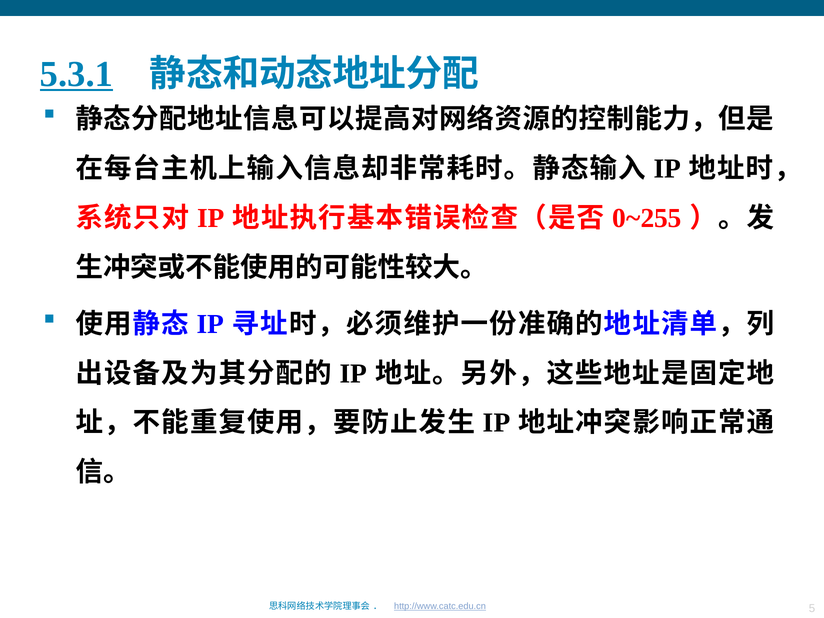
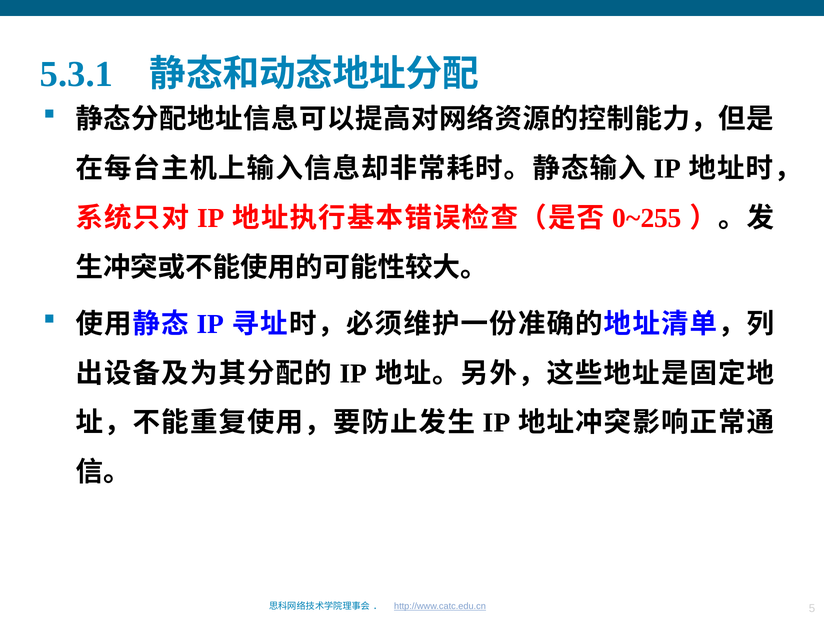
5.3.1 underline: present -> none
